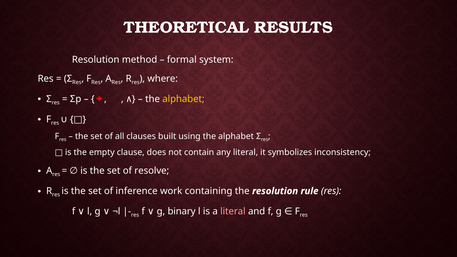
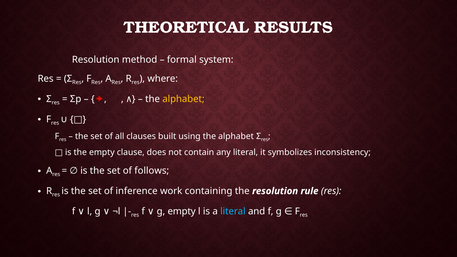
resolve: resolve -> follows
g binary: binary -> empty
literal at (233, 211) colour: pink -> light blue
